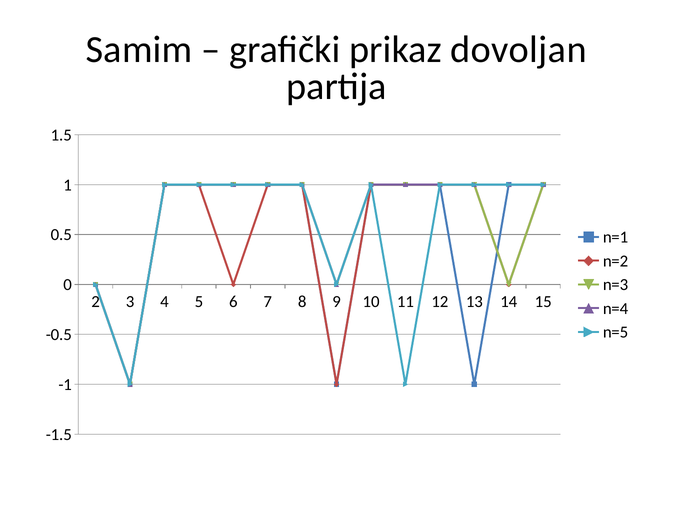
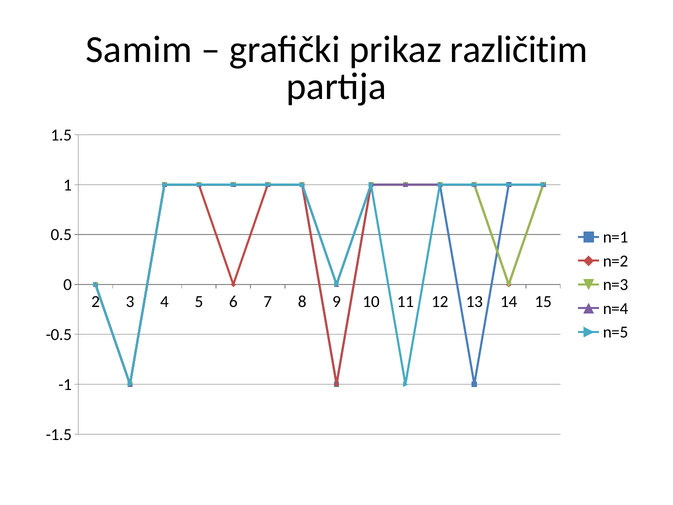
dovoljan: dovoljan -> različitim
